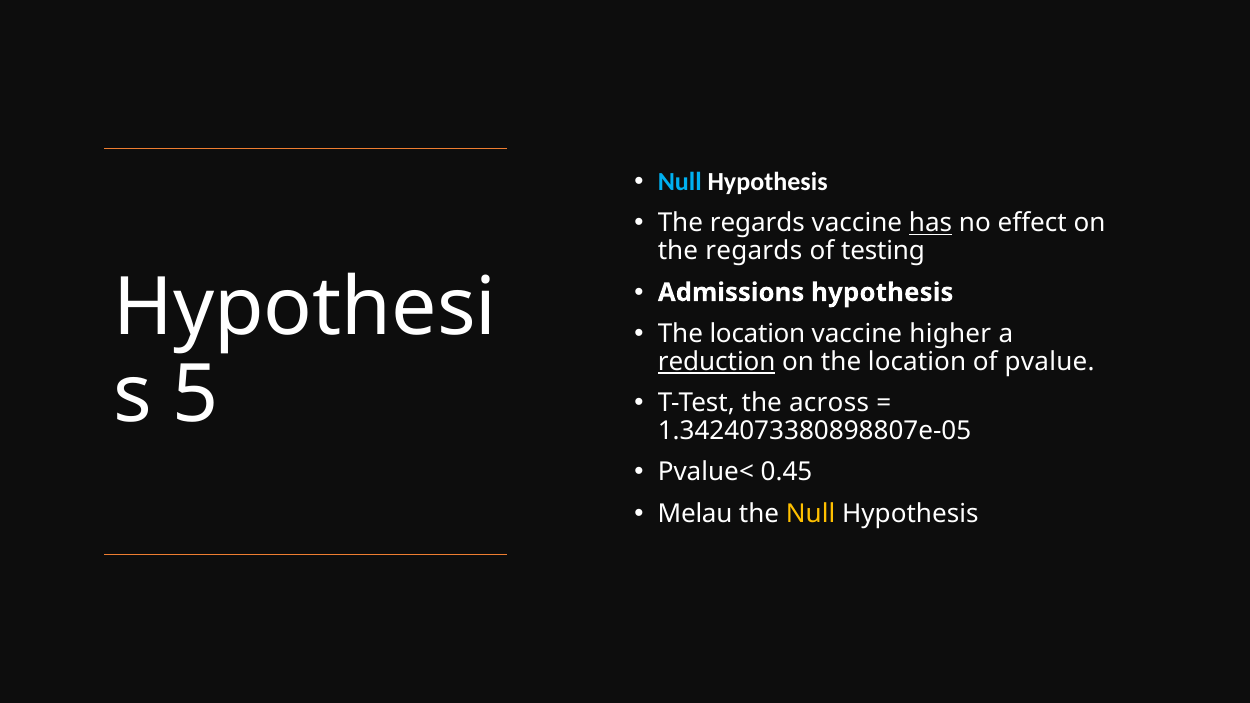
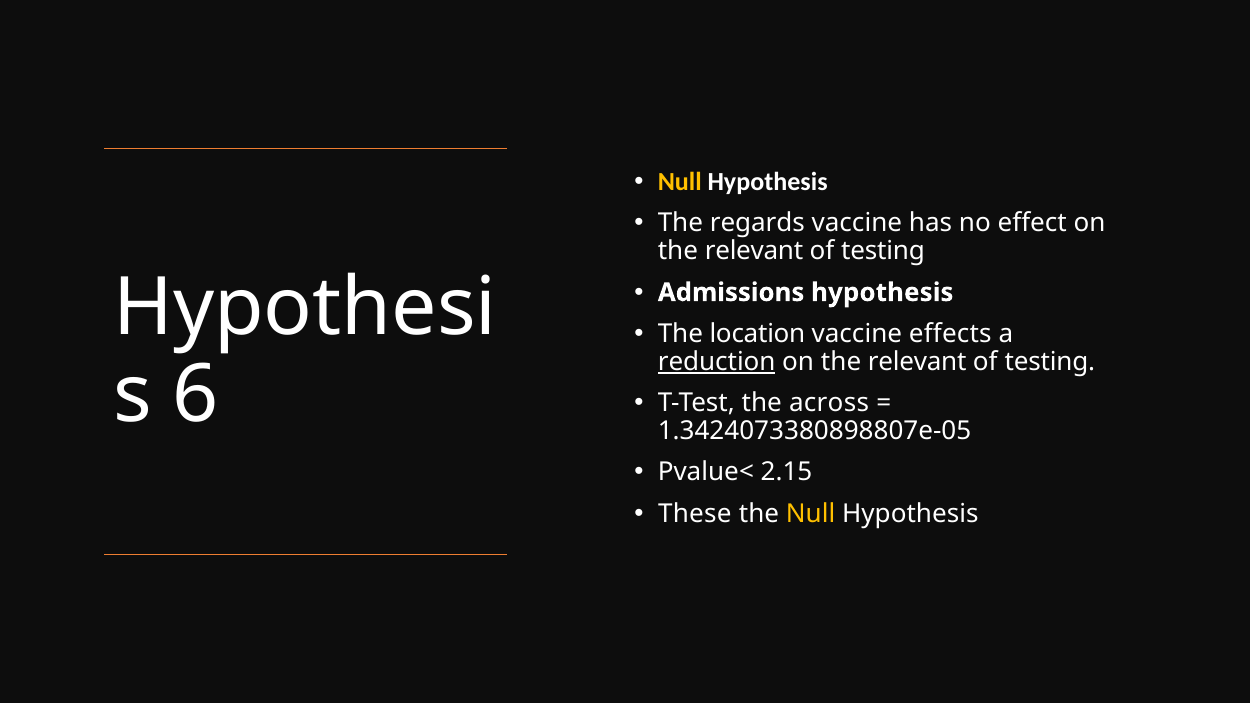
Null at (680, 182) colour: light blue -> yellow
has underline: present -> none
regards at (754, 251): regards -> relevant
higher: higher -> effects
location at (917, 362): location -> relevant
pvalue at (1050, 362): pvalue -> testing
5: 5 -> 6
0.45: 0.45 -> 2.15
Melau: Melau -> These
